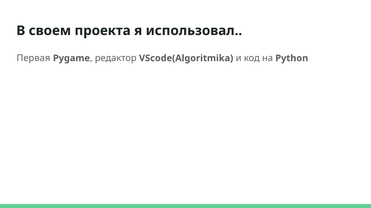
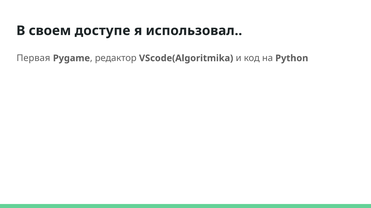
проекта: проекта -> доступе
